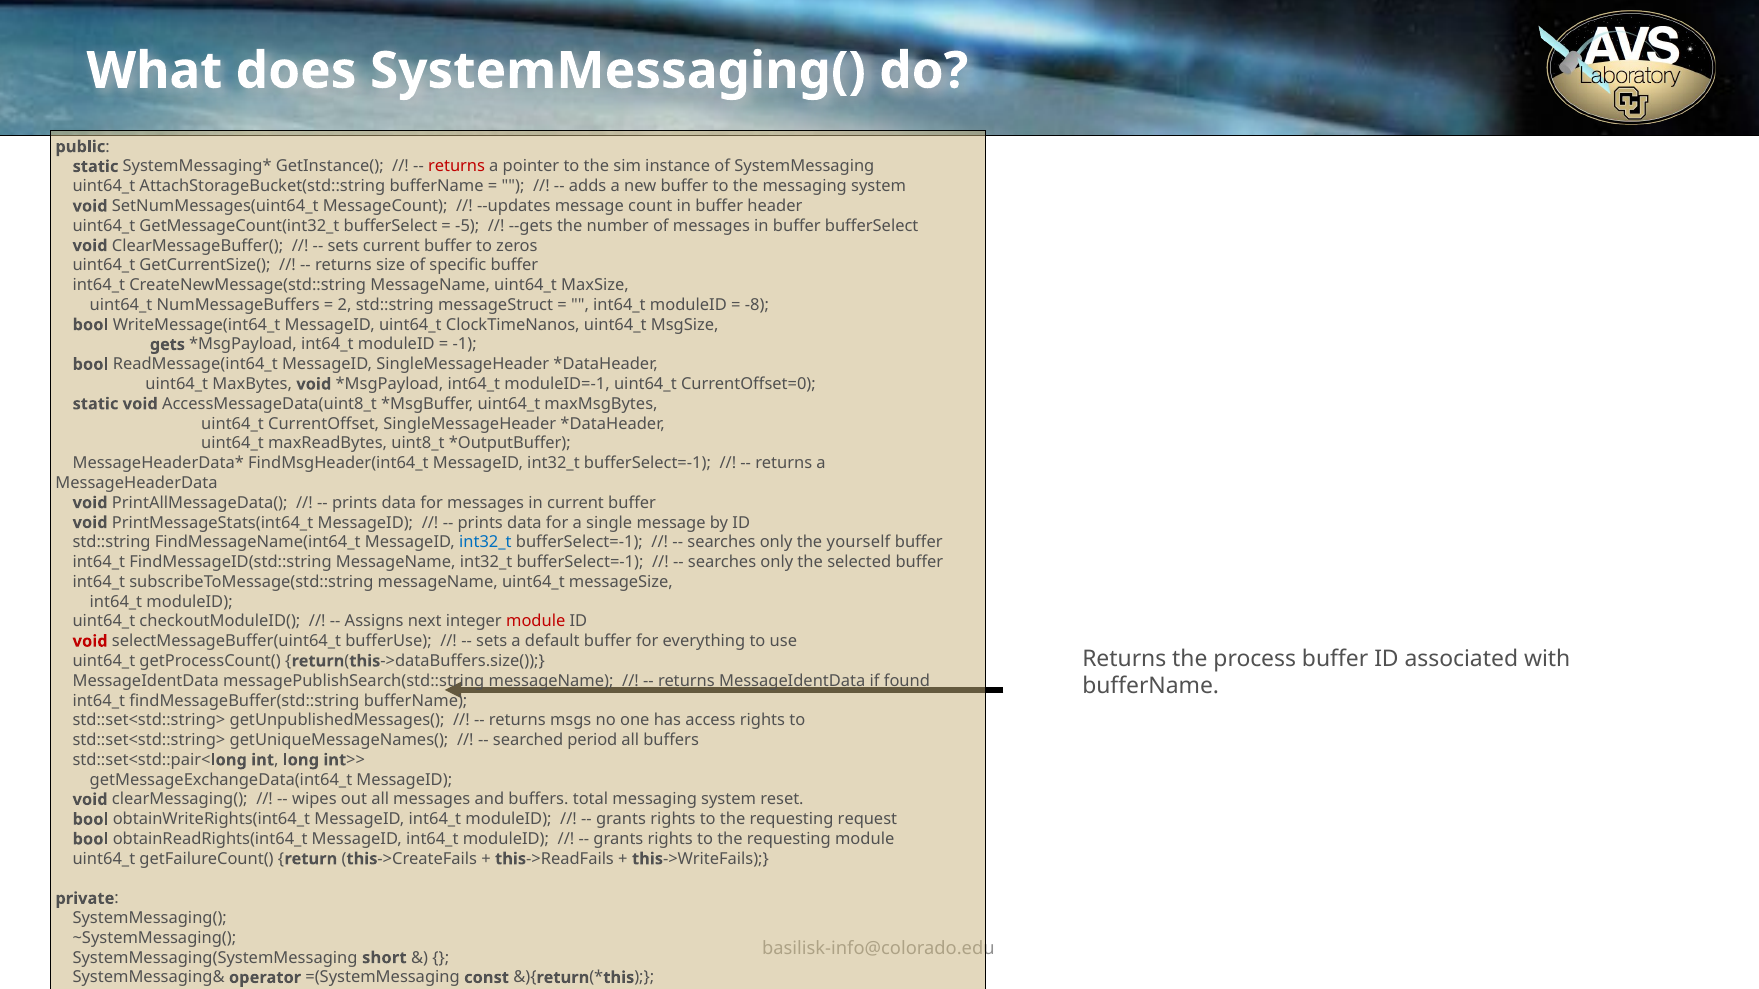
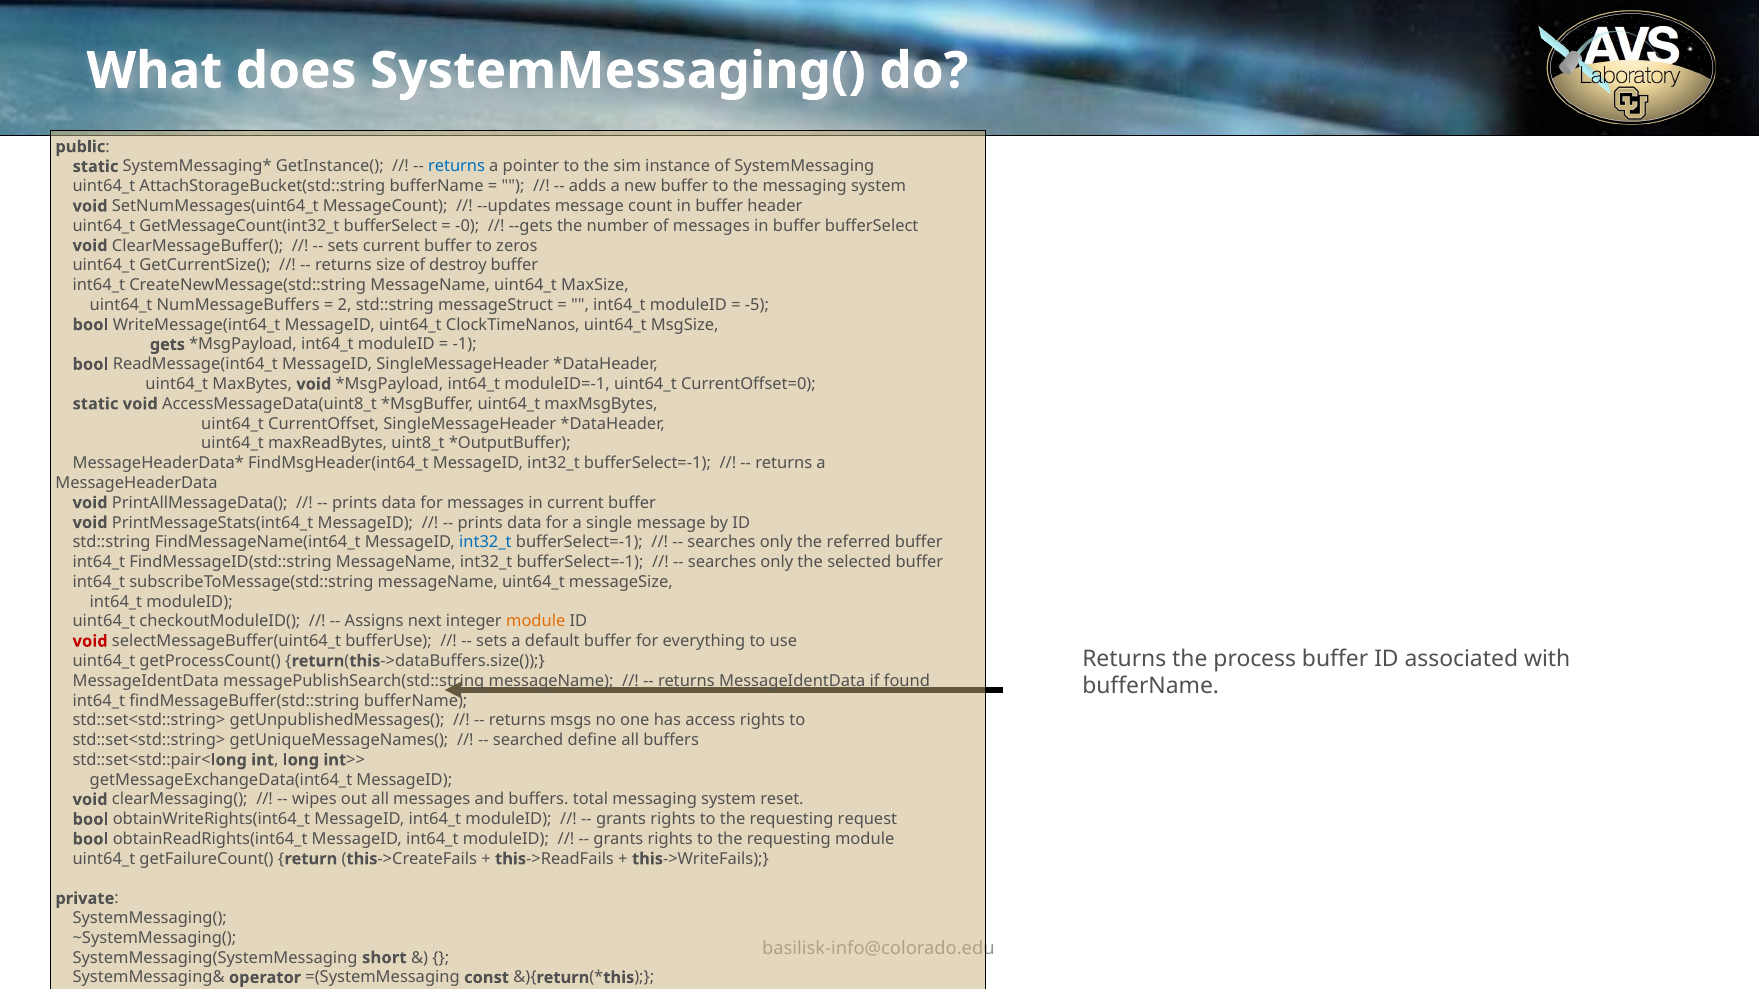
returns at (457, 167) colour: red -> blue
-5: -5 -> -0
specific: specific -> destroy
-8: -8 -> -5
yourself: yourself -> referred
module at (536, 622) colour: red -> orange
period: period -> define
